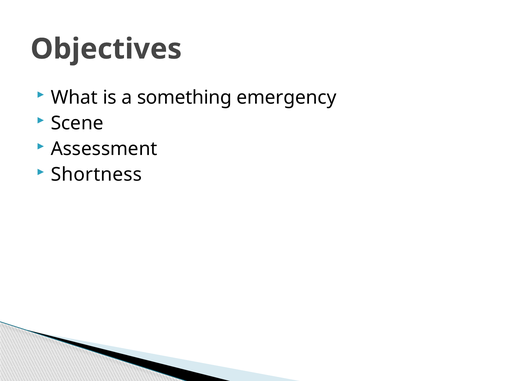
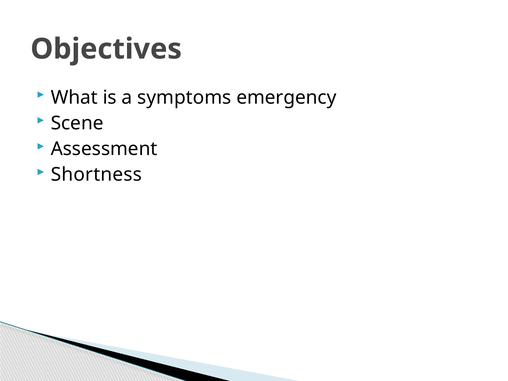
something: something -> symptoms
